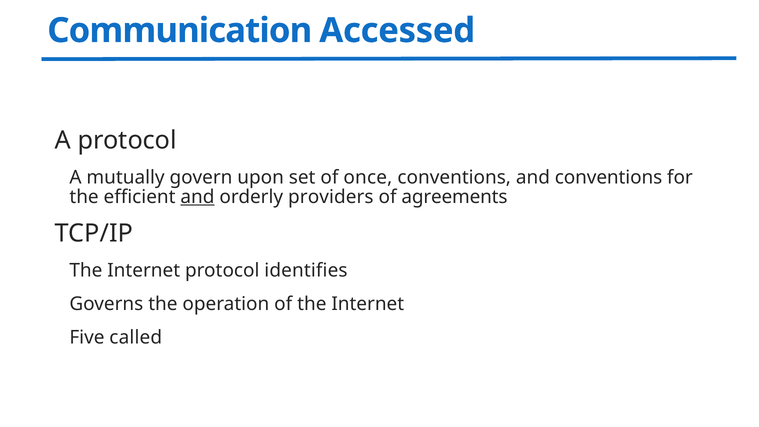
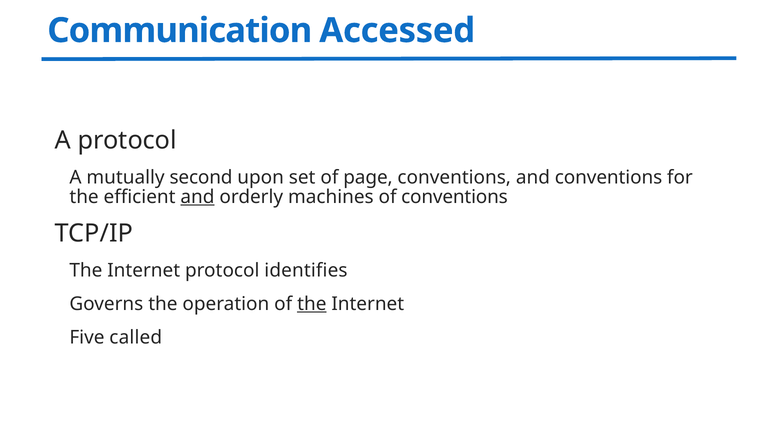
govern: govern -> second
once: once -> page
providers: providers -> machines
of agreements: agreements -> conventions
the at (312, 304) underline: none -> present
